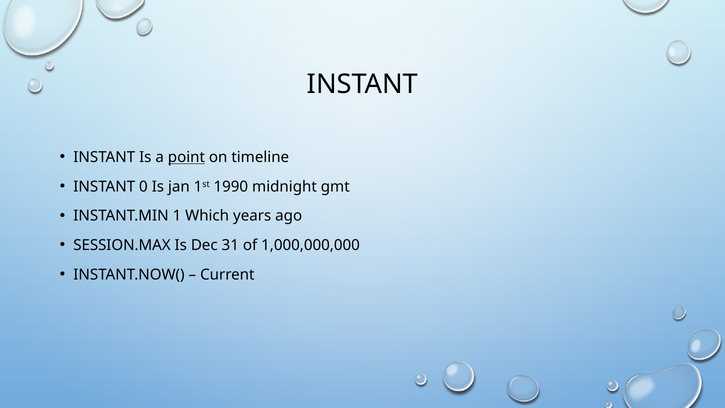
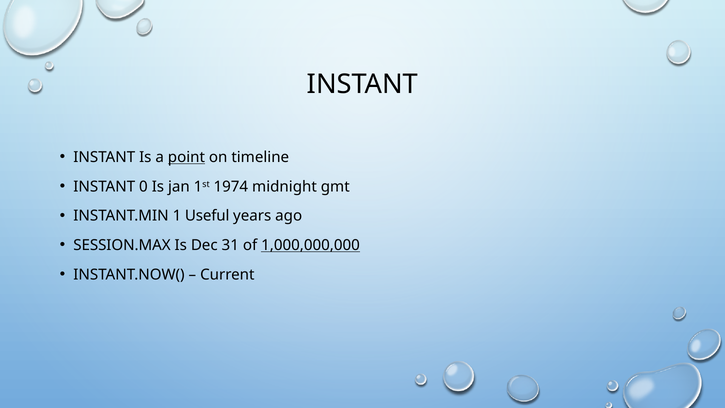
1990: 1990 -> 1974
Which: Which -> Useful
1,000,000,000 underline: none -> present
